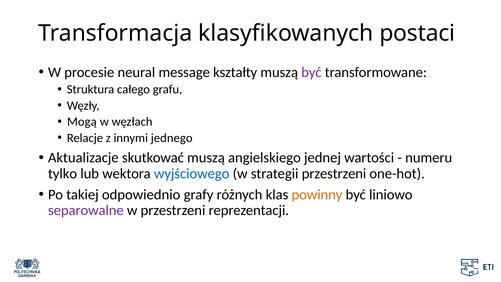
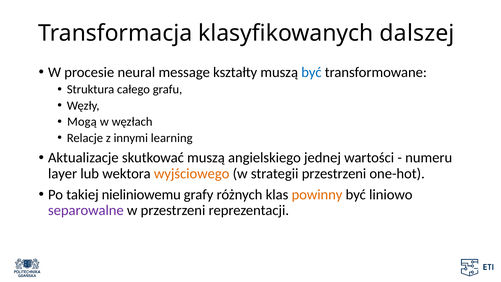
postaci: postaci -> dalszej
być at (311, 72) colour: purple -> blue
jednego: jednego -> learning
tylko: tylko -> layer
wyjściowego colour: blue -> orange
odpowiednio: odpowiednio -> nieliniowemu
